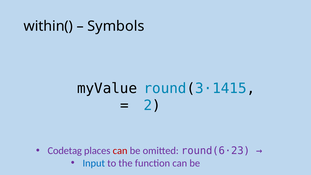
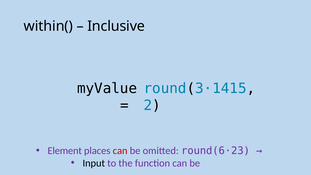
Symbols: Symbols -> Inclusive
Codetag: Codetag -> Element
Input colour: blue -> black
